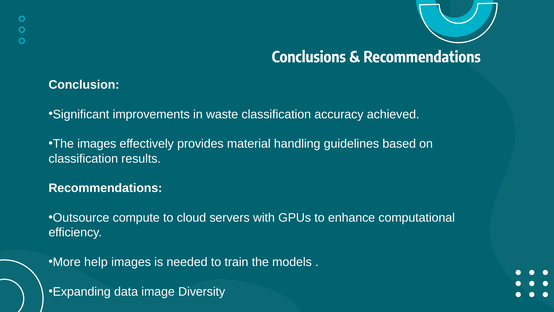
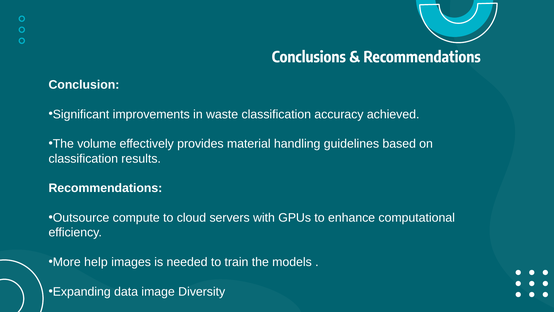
The images: images -> volume
